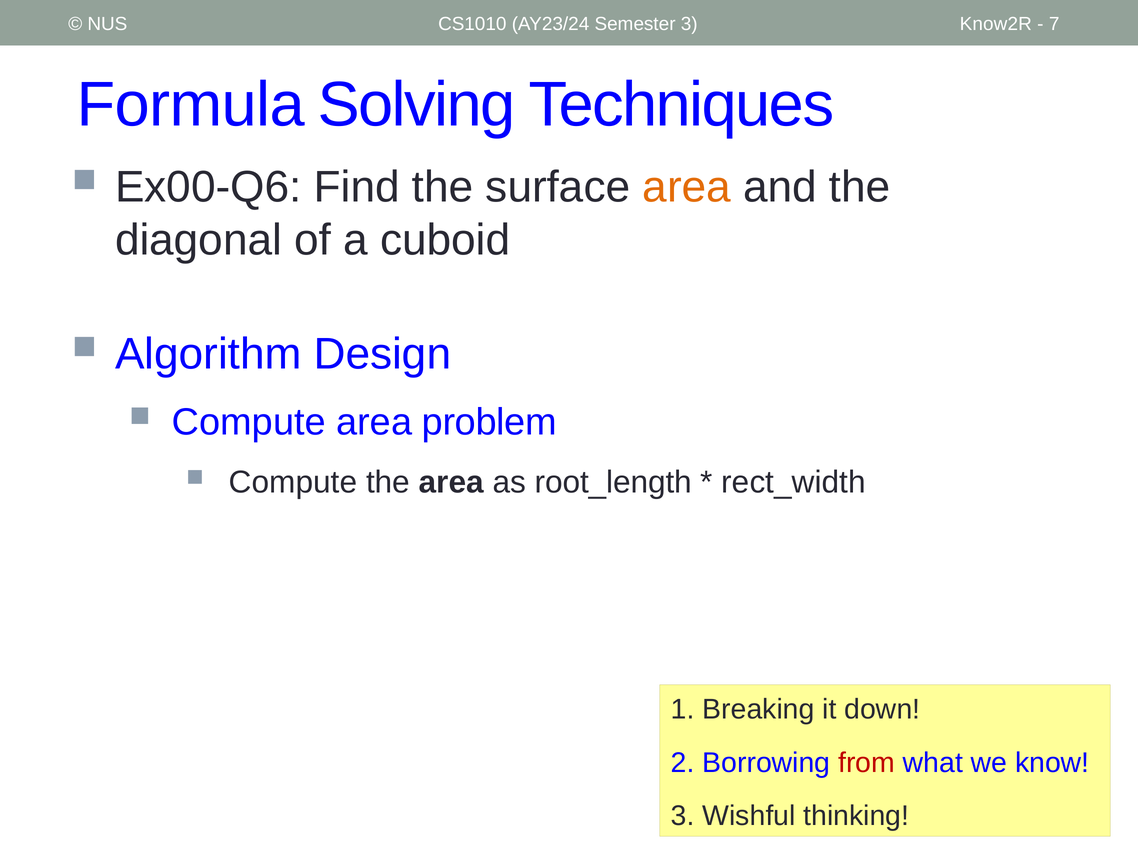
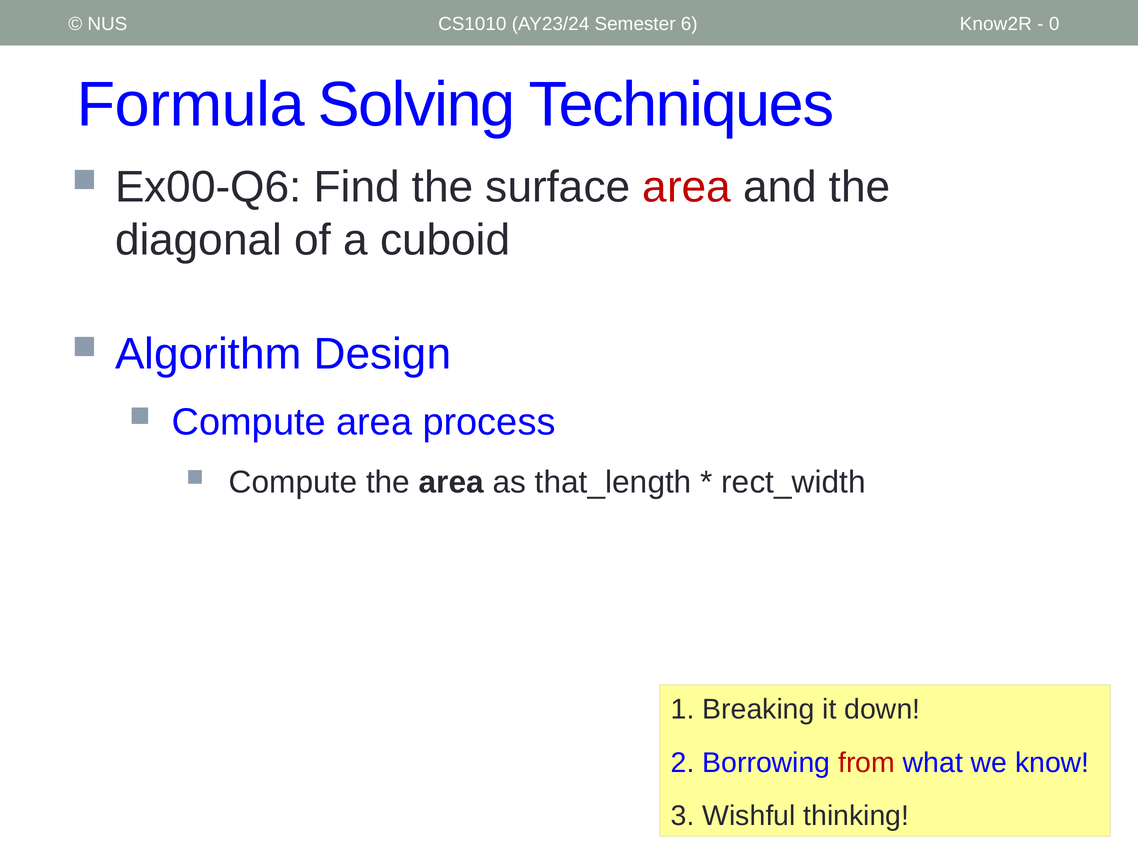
Semester 3: 3 -> 6
7: 7 -> 0
area at (687, 187) colour: orange -> red
problem: problem -> process
root_length: root_length -> that_length
